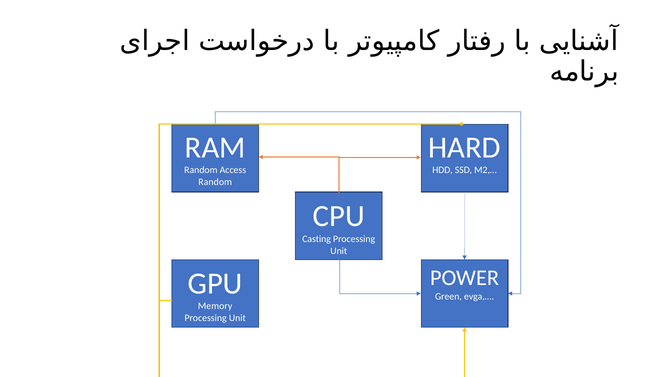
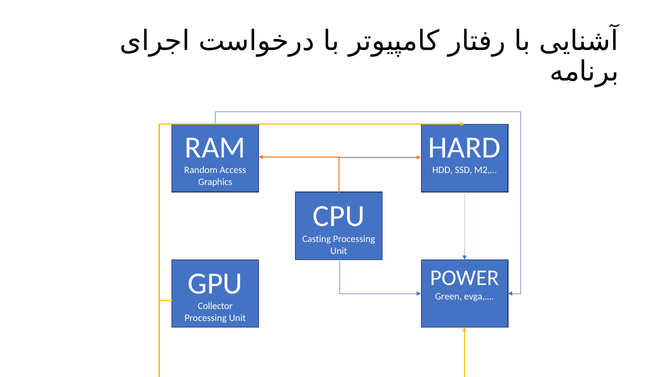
Random at (215, 182): Random -> Graphics
Memory: Memory -> Collector
